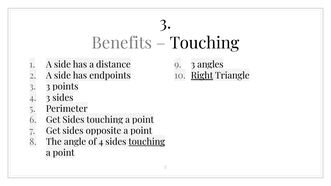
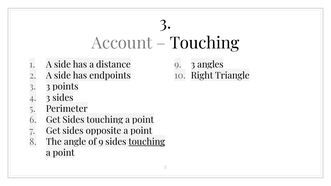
Benefits: Benefits -> Account
Right underline: present -> none
of 4: 4 -> 9
